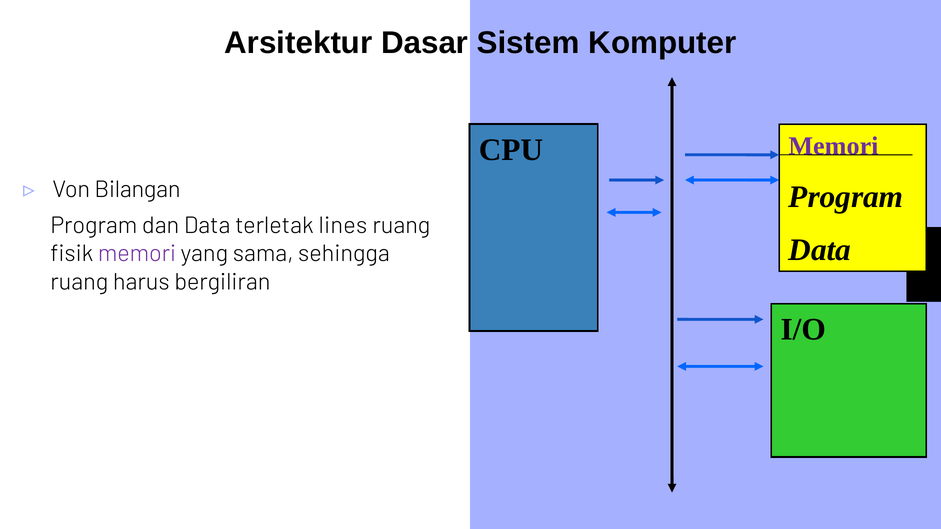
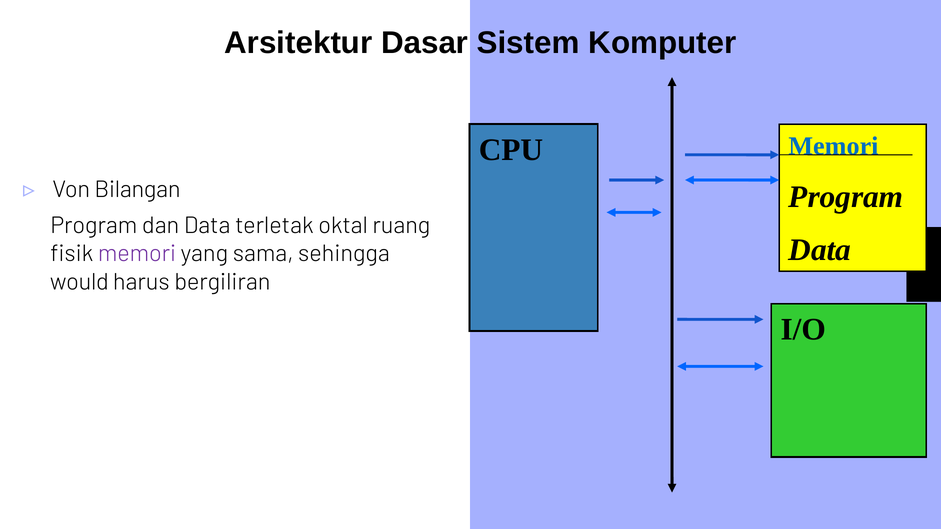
Memori at (833, 146) colour: purple -> blue
lines: lines -> oktal
ruang at (79, 282): ruang -> would
